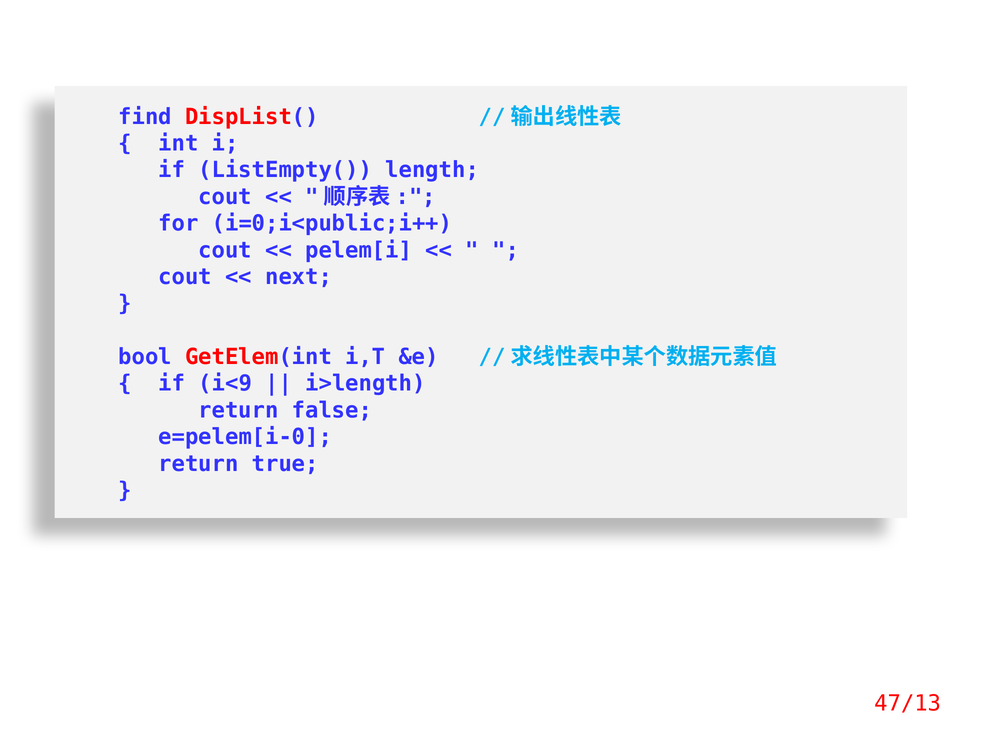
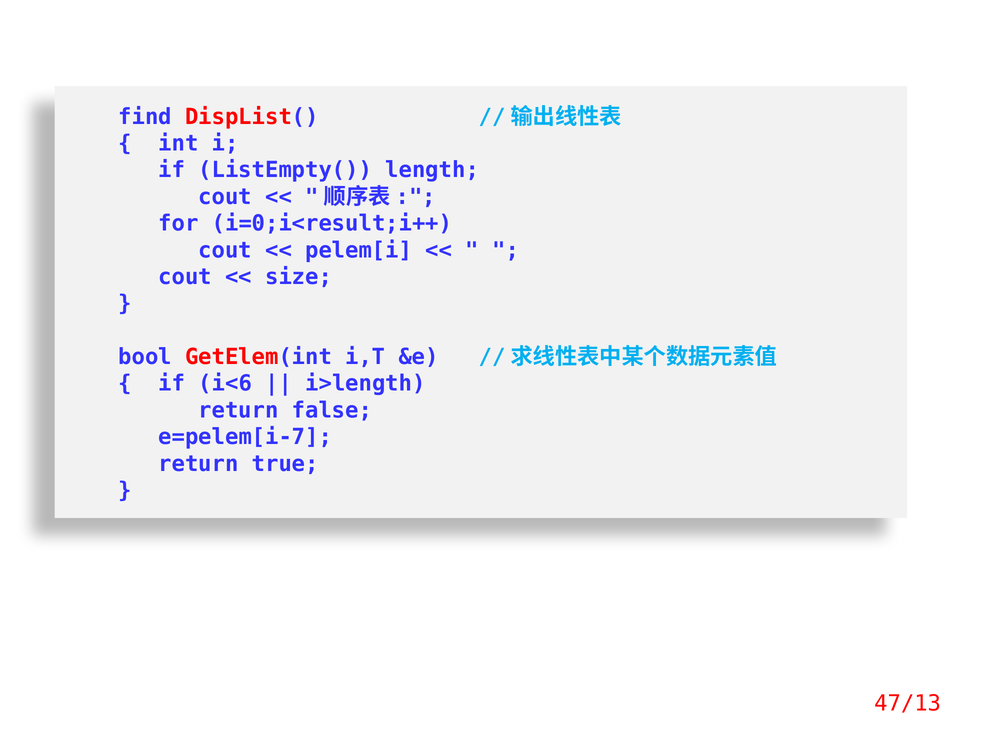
i=0;i<public;i++: i=0;i<public;i++ -> i=0;i<result;i++
next: next -> size
i<9: i<9 -> i<6
e=pelem[i-0: e=pelem[i-0 -> e=pelem[i-7
